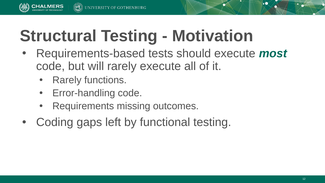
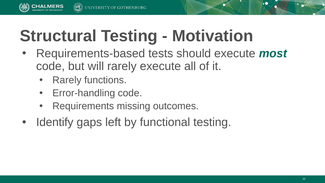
Coding: Coding -> Identify
